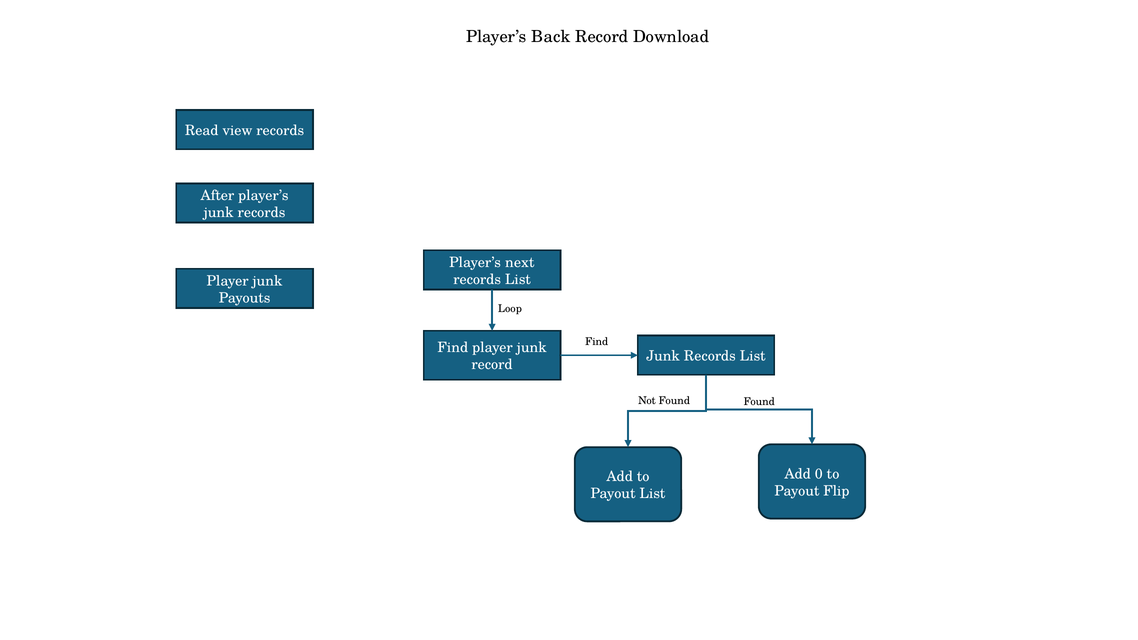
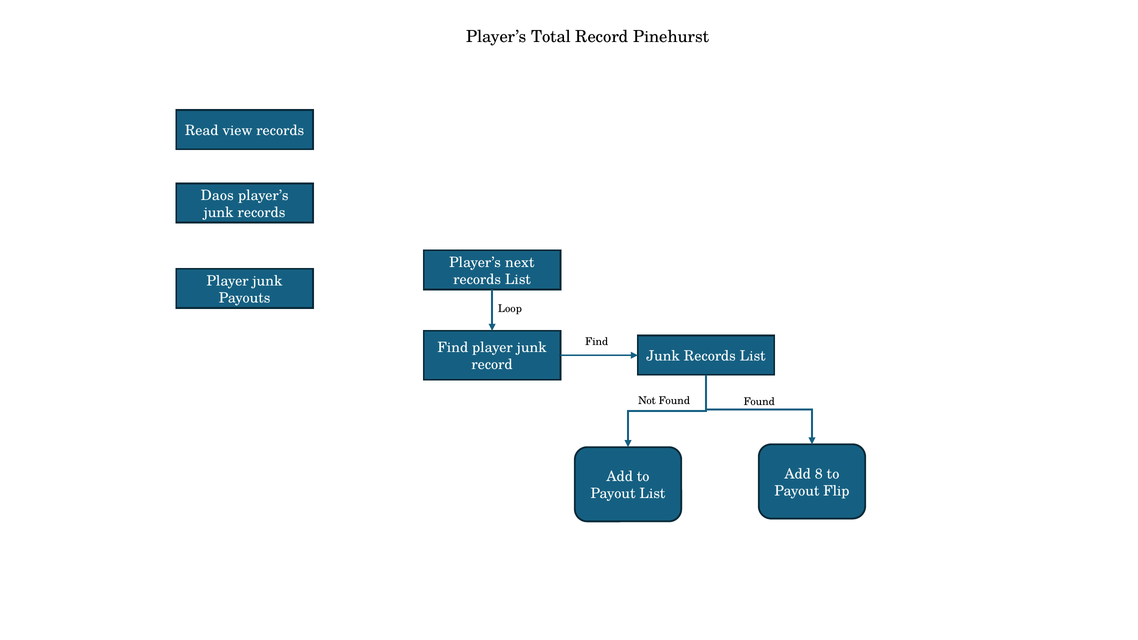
Back: Back -> Total
Download: Download -> Pinehurst
After: After -> Daos
0: 0 -> 8
